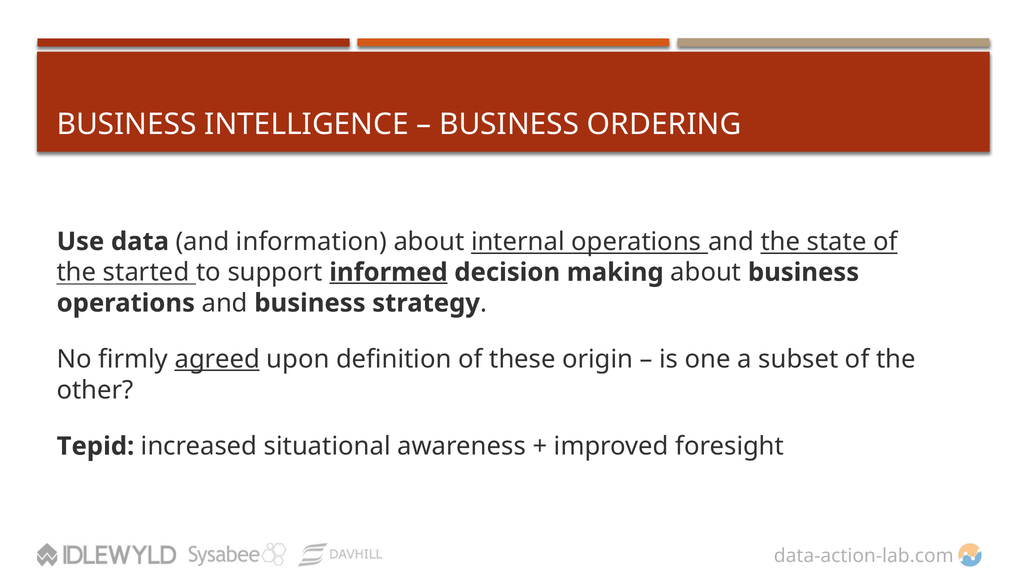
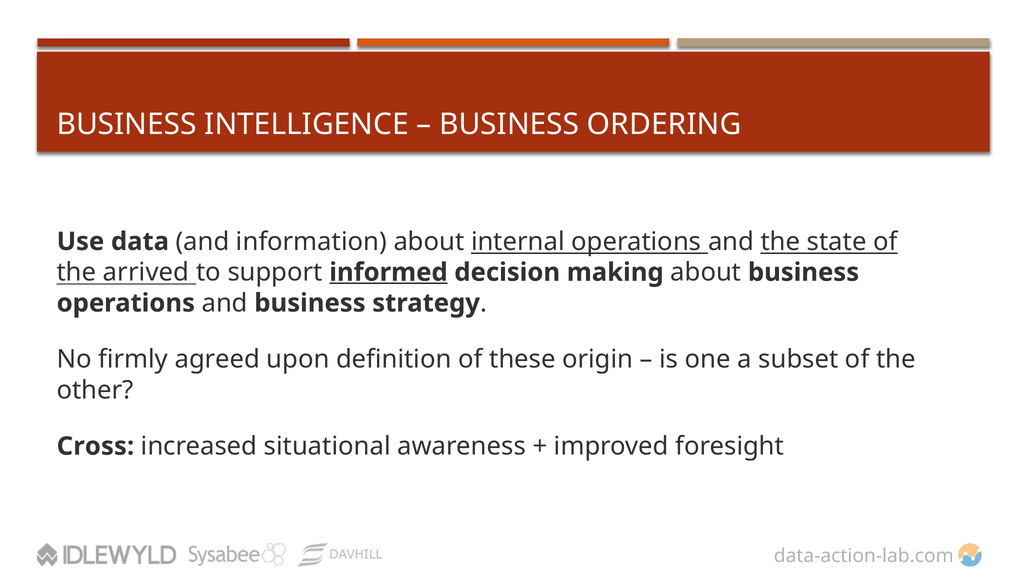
started: started -> arrived
agreed underline: present -> none
Tepid: Tepid -> Cross
